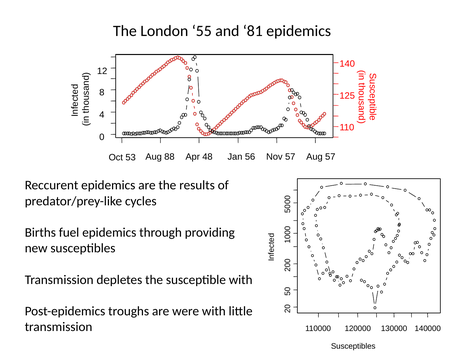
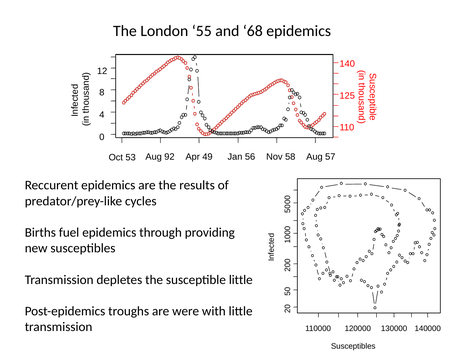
81: 81 -> 68
88: 88 -> 92
48: 48 -> 49
Nov 57: 57 -> 58
susceptible with: with -> little
